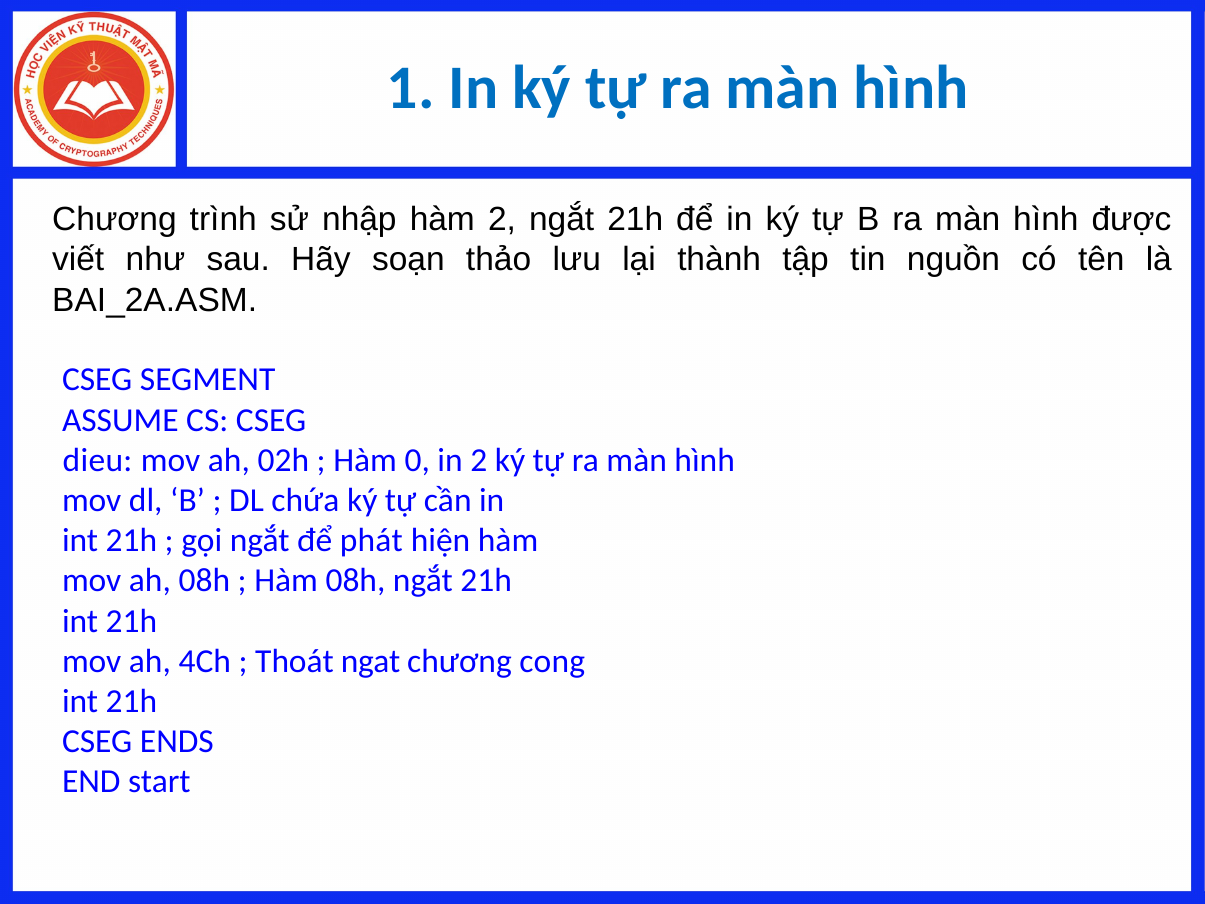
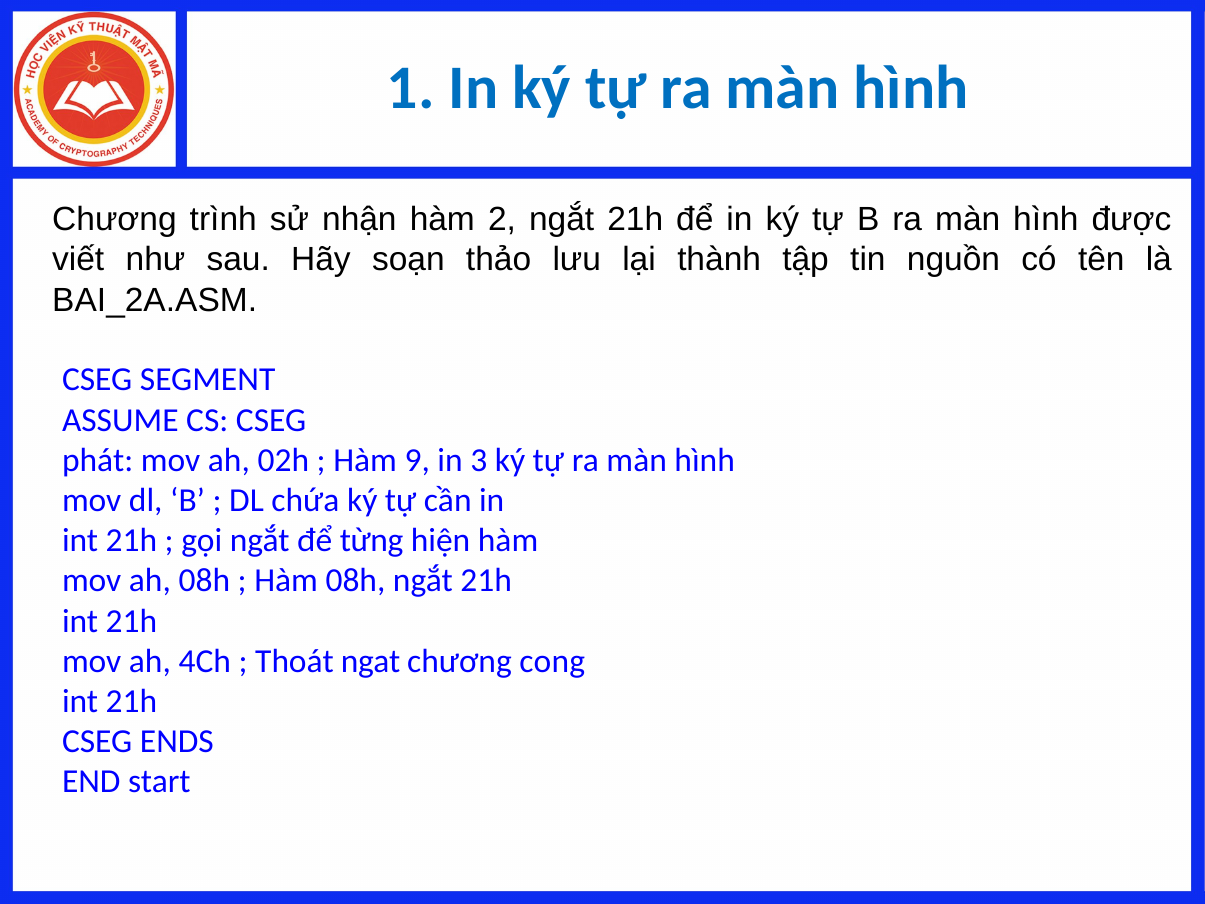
nhập: nhập -> nhận
dieu: dieu -> phát
0: 0 -> 9
in 2: 2 -> 3
phát: phát -> từng
